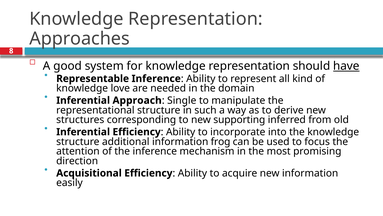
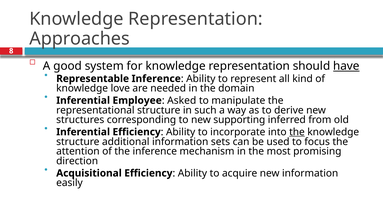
Approach: Approach -> Employee
Single: Single -> Asked
the at (297, 132) underline: none -> present
frog: frog -> sets
